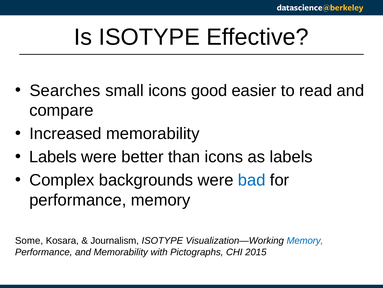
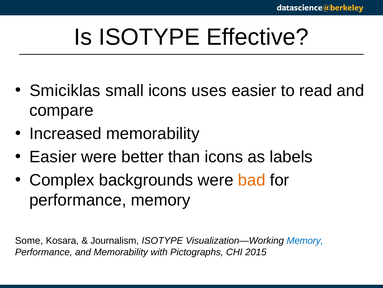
Searches: Searches -> Smiciklas
good: good -> uses
Labels at (53, 157): Labels -> Easier
bad colour: blue -> orange
